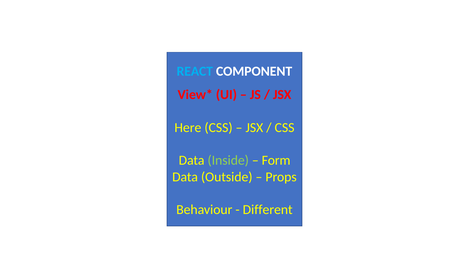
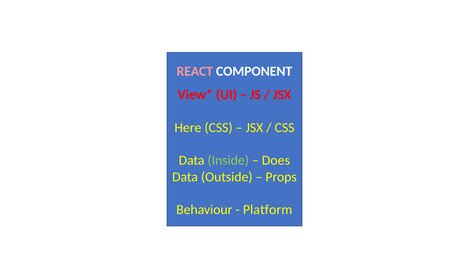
REACT colour: light blue -> pink
Form: Form -> Does
Different: Different -> Platform
